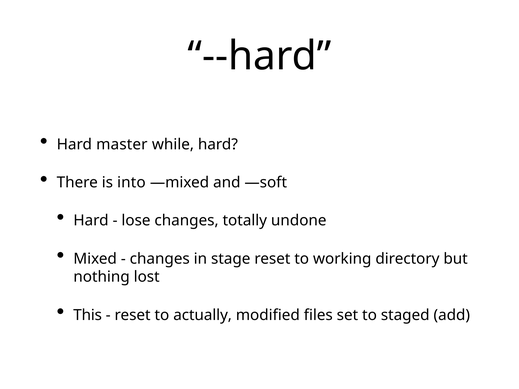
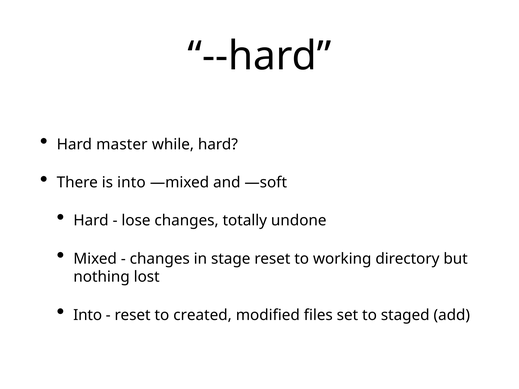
This at (88, 315): This -> Into
actually: actually -> created
